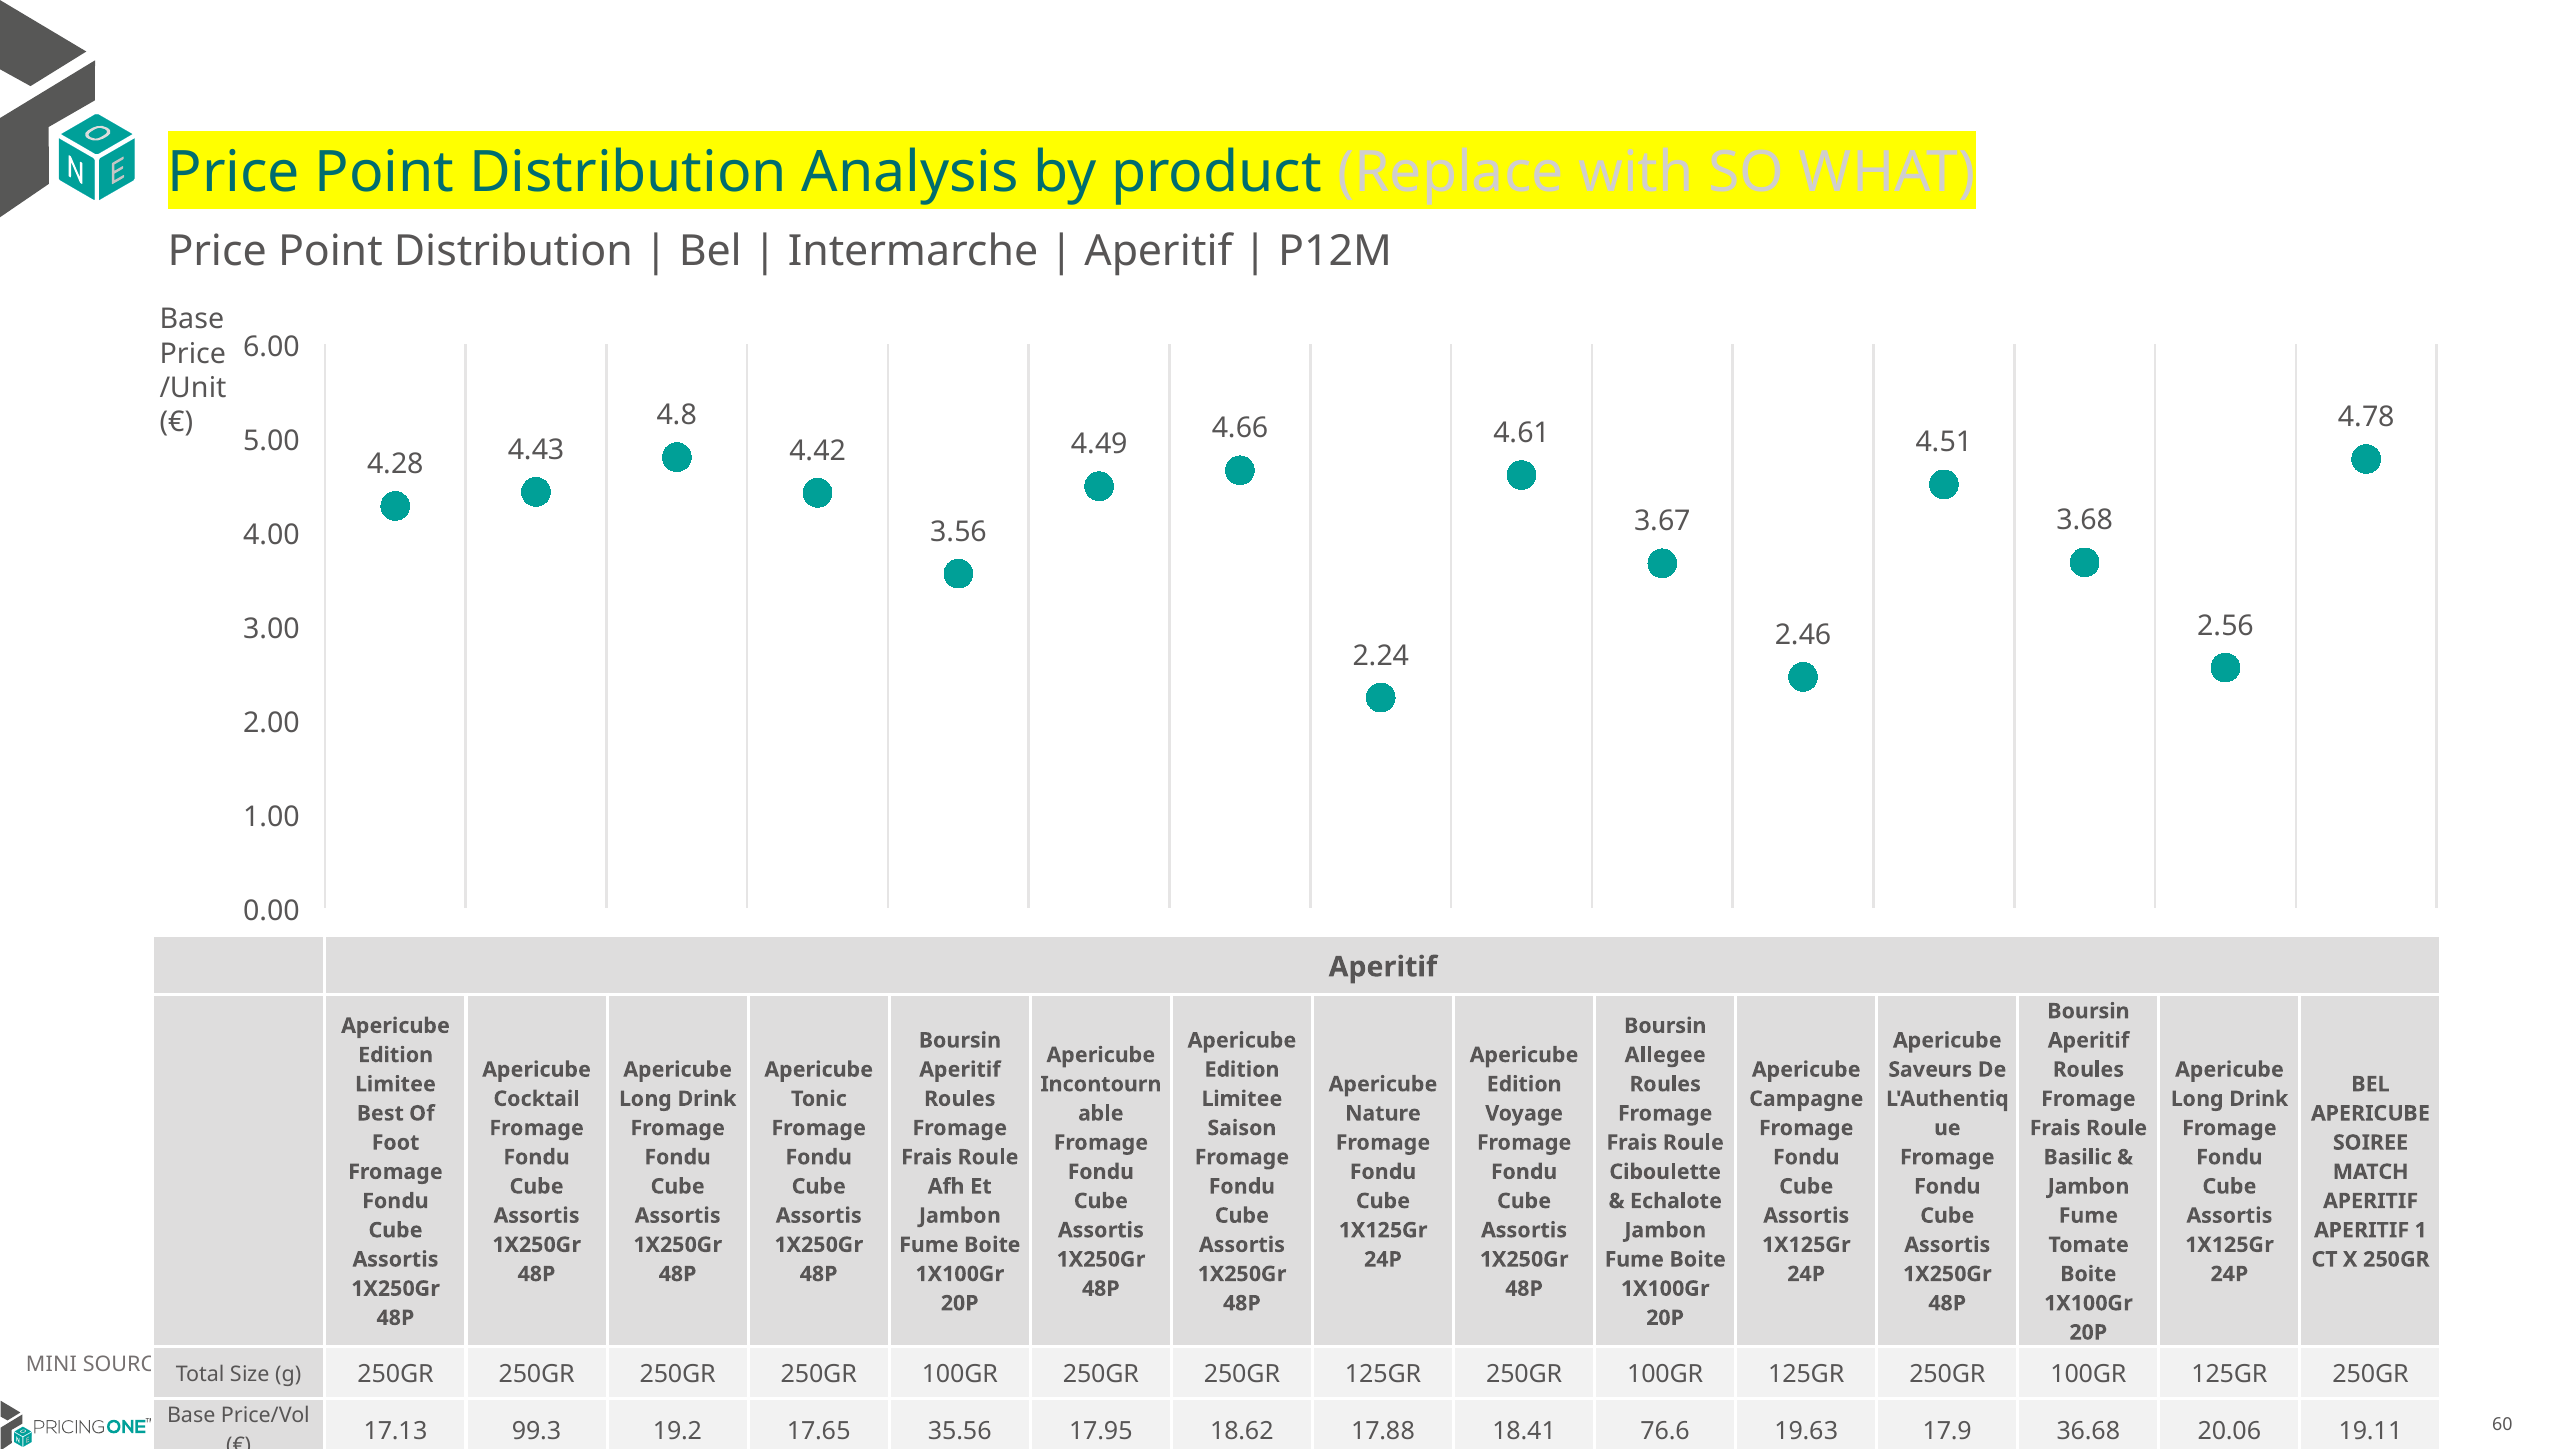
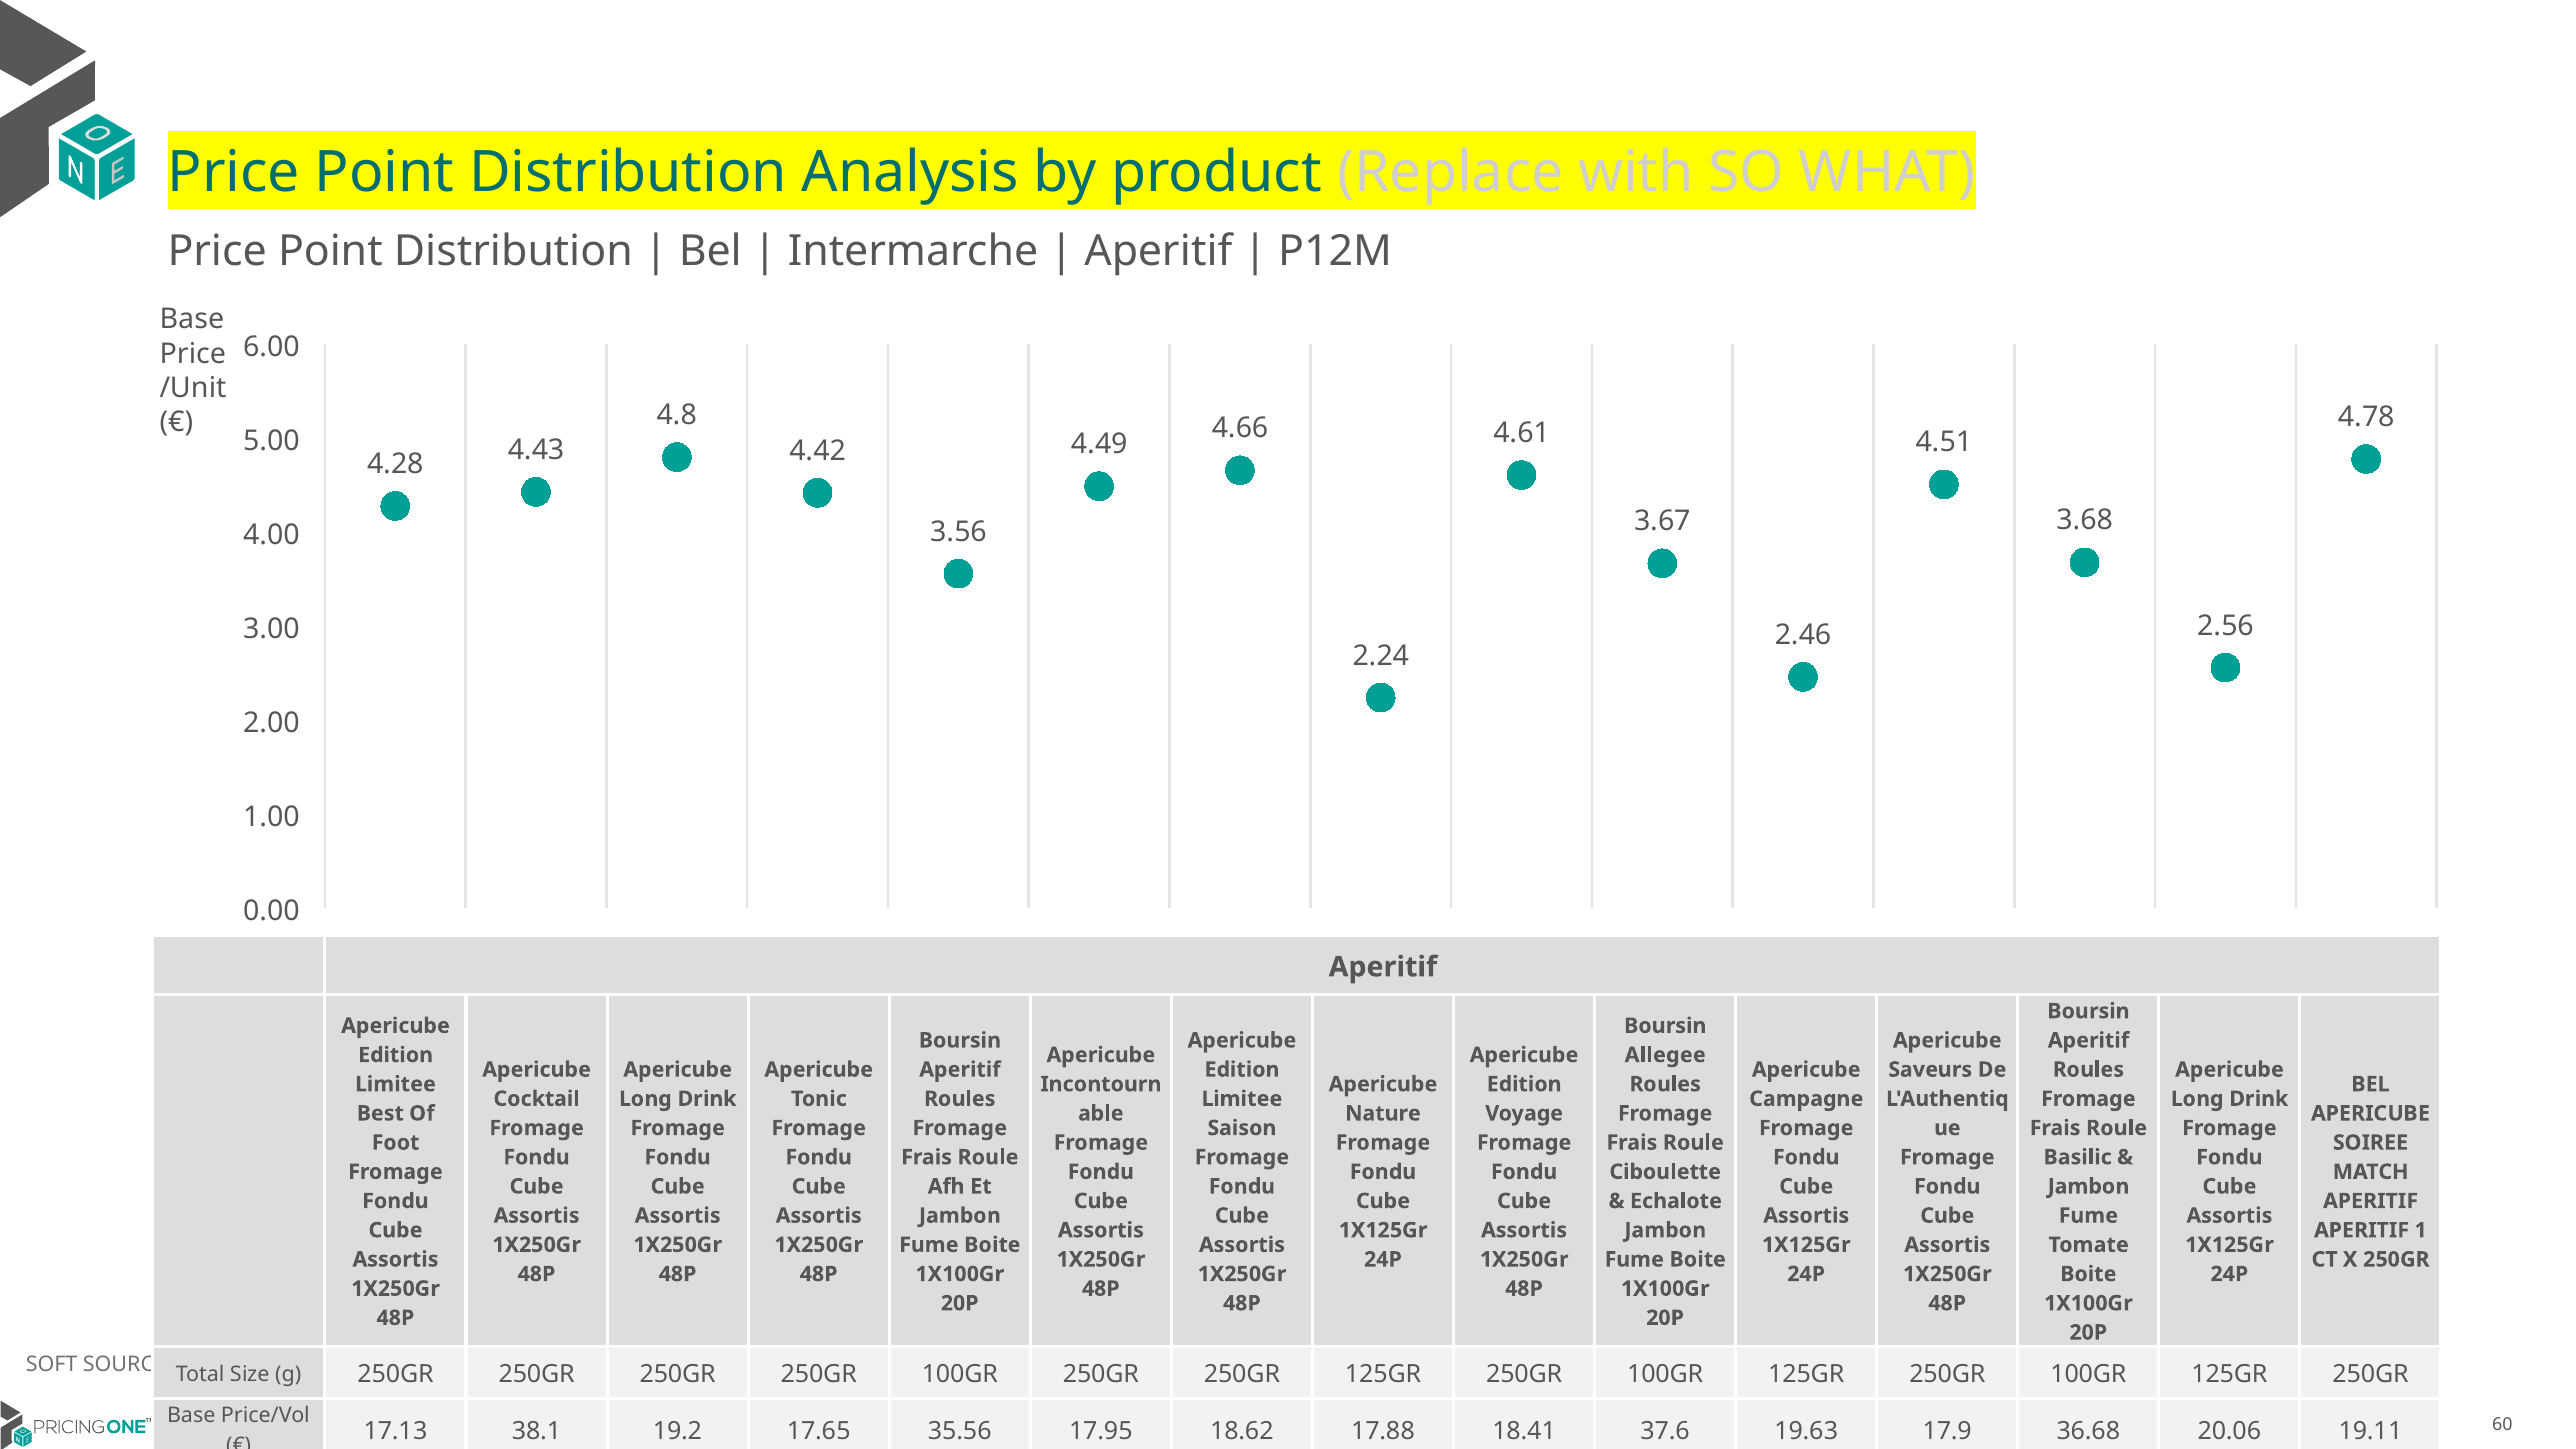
MINI: MINI -> SOFT
99.3: 99.3 -> 38.1
76.6: 76.6 -> 37.6
